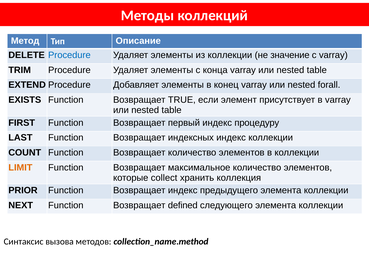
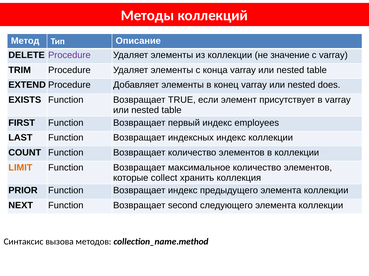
Procedure at (69, 55) colour: blue -> purple
forall: forall -> does
процедуру: процедуру -> employees
defined: defined -> second
